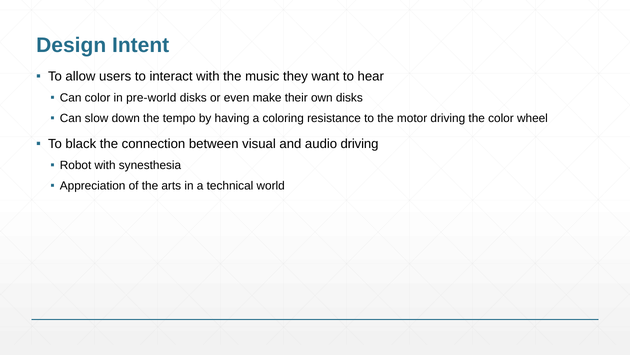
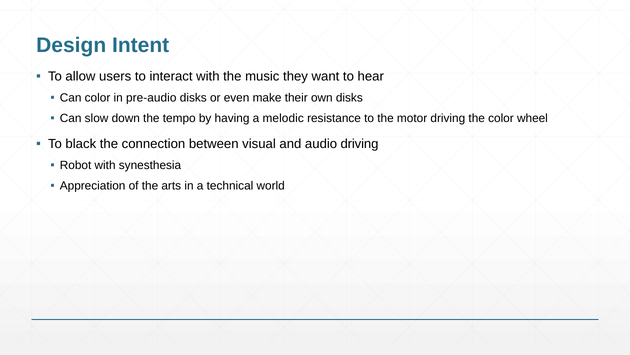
pre-world: pre-world -> pre-audio
coloring: coloring -> melodic
